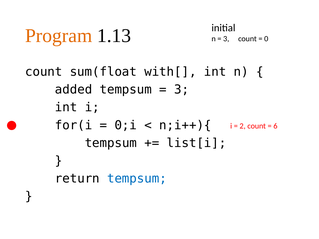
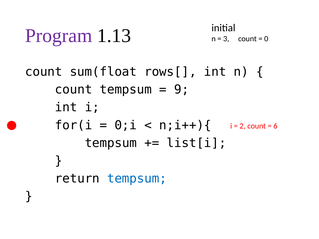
Program colour: orange -> purple
with[: with[ -> rows[
added at (74, 90): added -> count
3 at (182, 90): 3 -> 9
